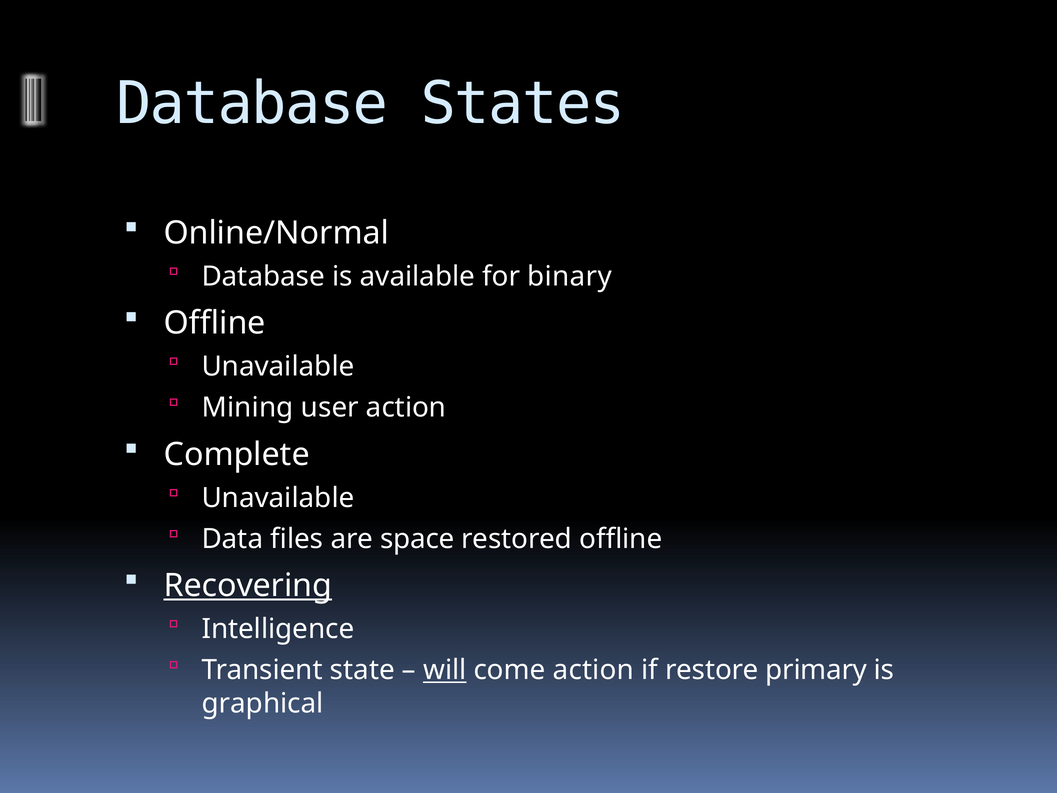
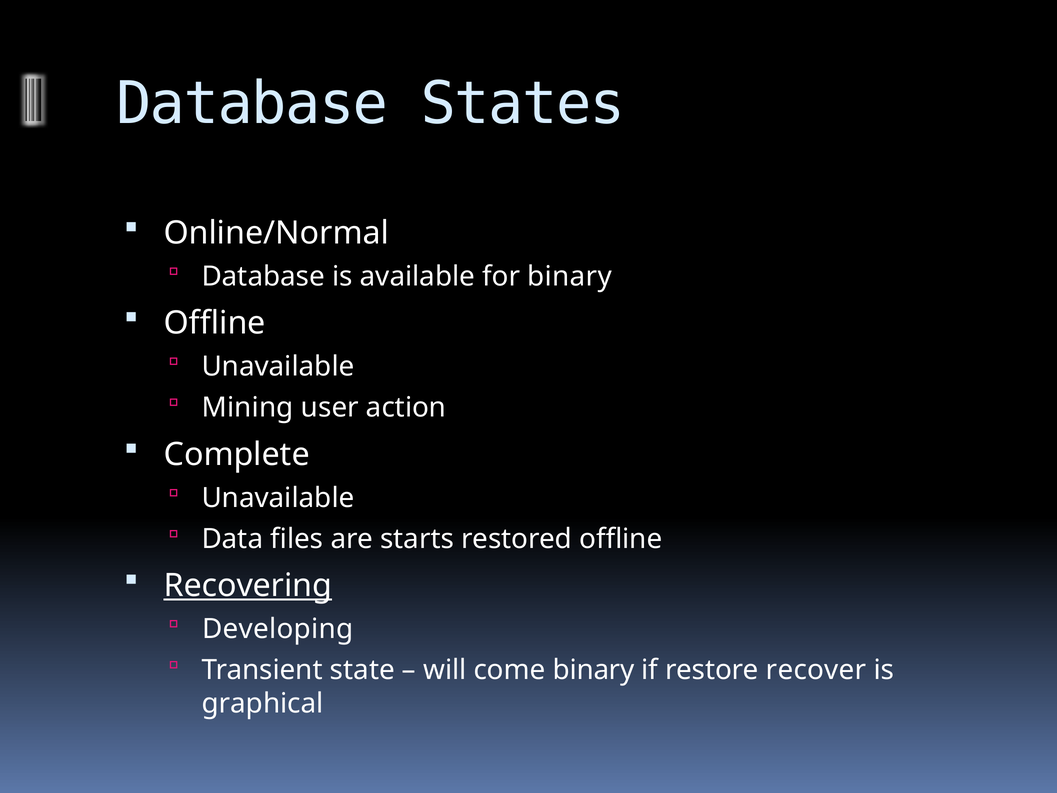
space: space -> starts
Intelligence: Intelligence -> Developing
will underline: present -> none
come action: action -> binary
primary: primary -> recover
